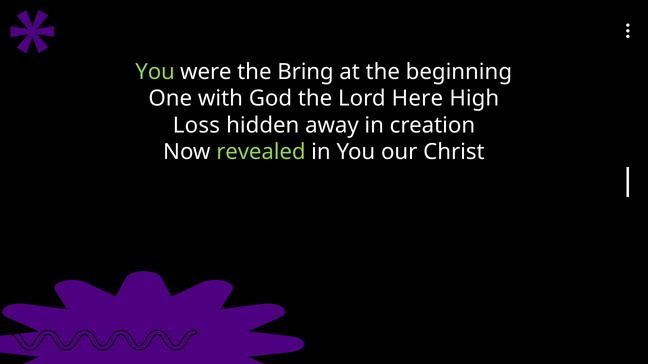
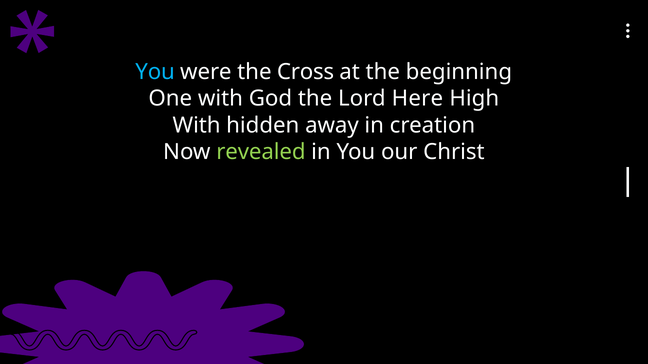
You at (155, 72) colour: light green -> light blue
Bring: Bring -> Cross
Loss at (196, 125): Loss -> With
